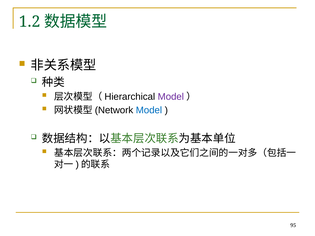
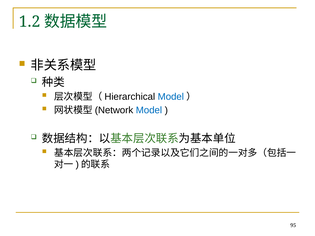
Model at (171, 97) colour: purple -> blue
